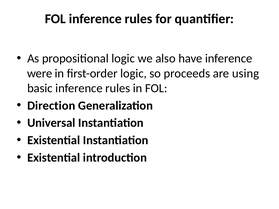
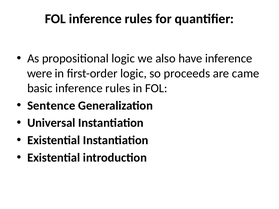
using: using -> came
Direction: Direction -> Sentence
